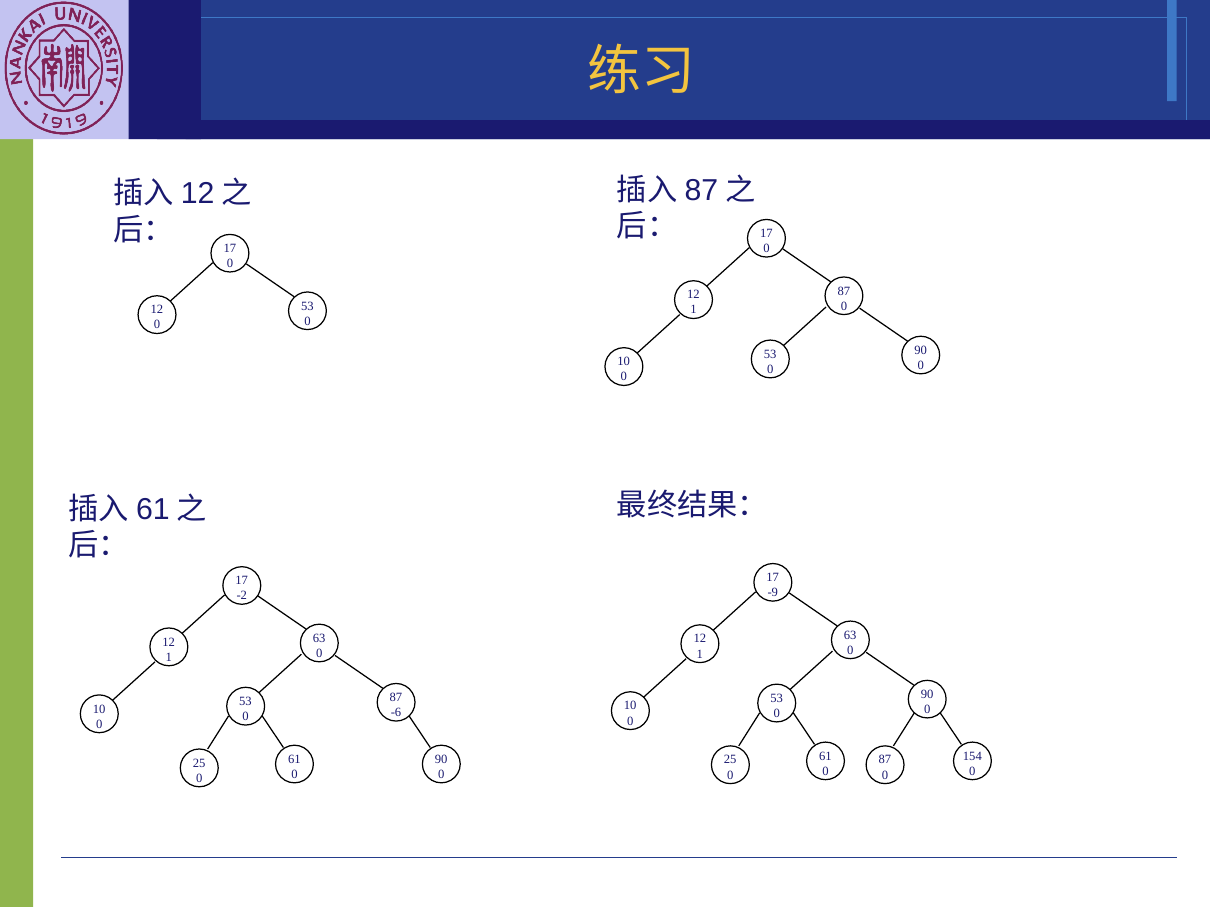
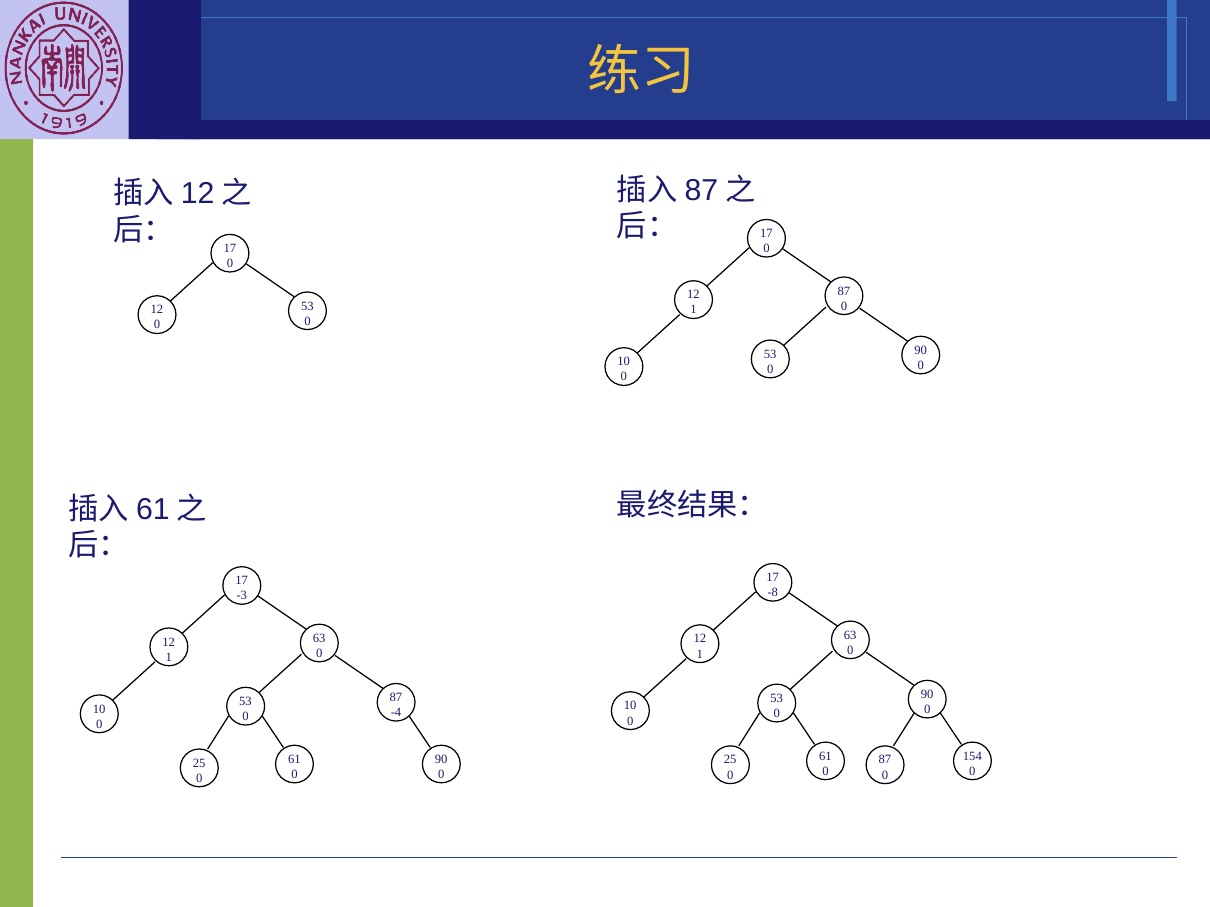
-9: -9 -> -8
-2: -2 -> -3
-6: -6 -> -4
